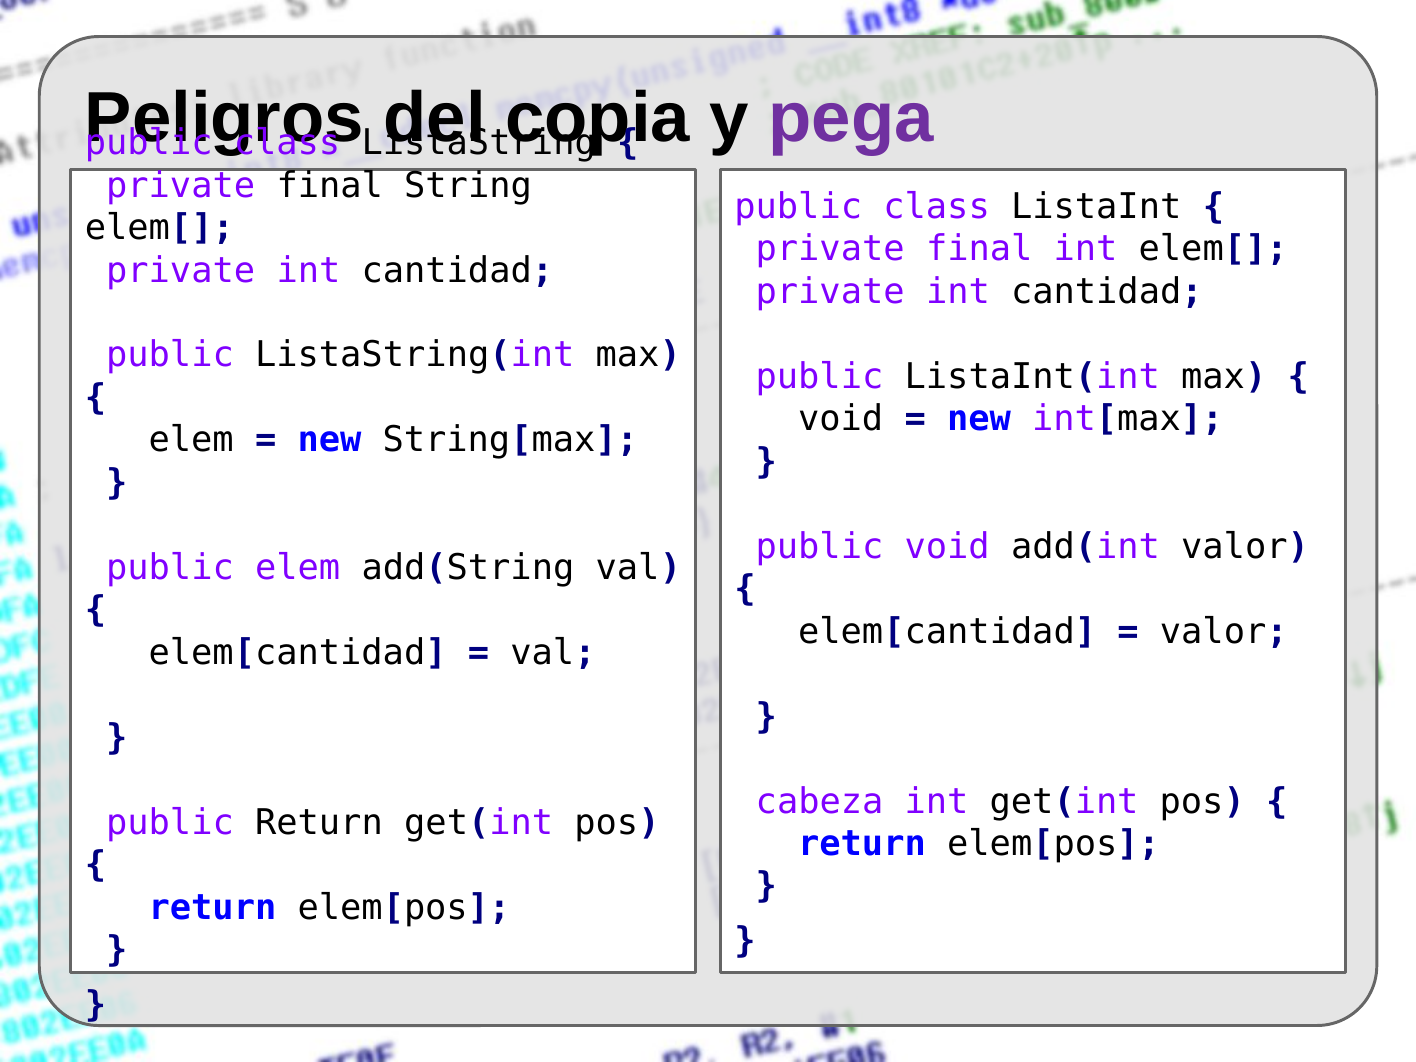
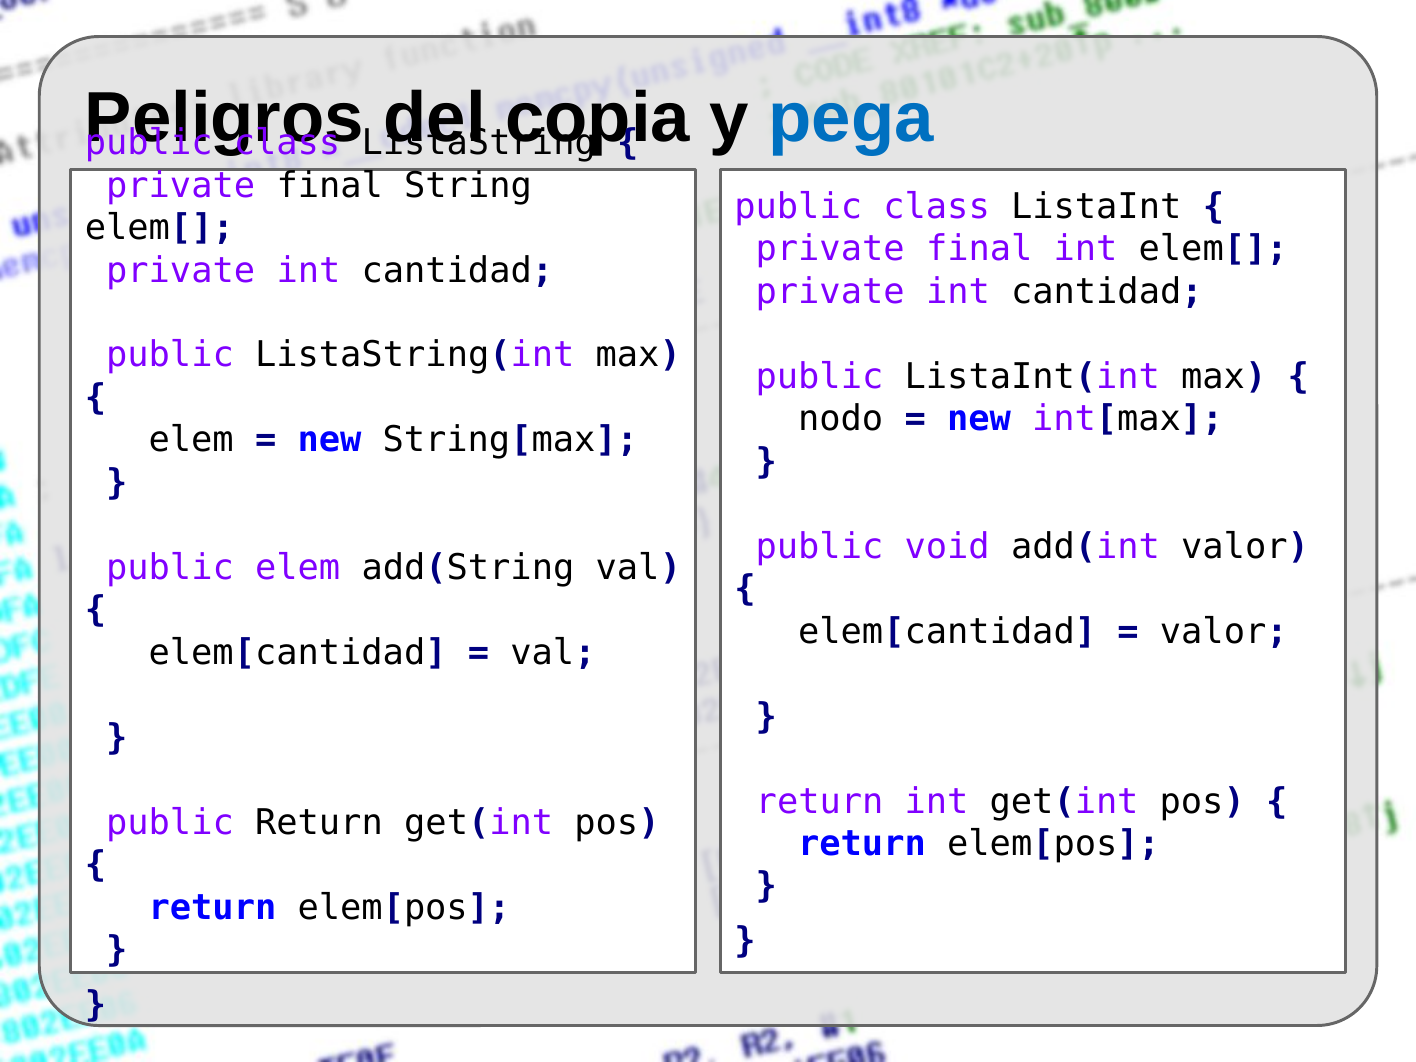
pega colour: purple -> blue
void at (841, 419): void -> nodo
cabeza at (820, 801): cabeza -> return
